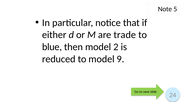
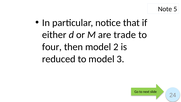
blue: blue -> four
9: 9 -> 3
